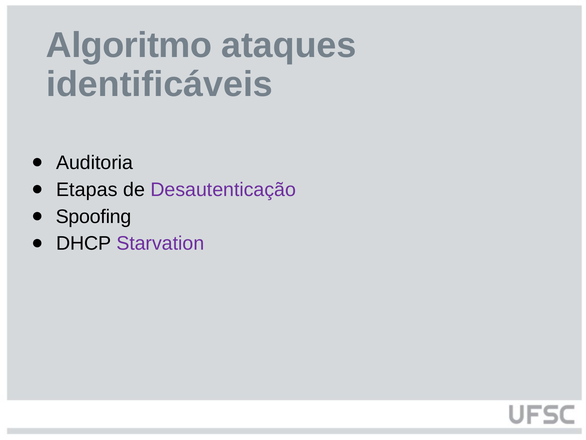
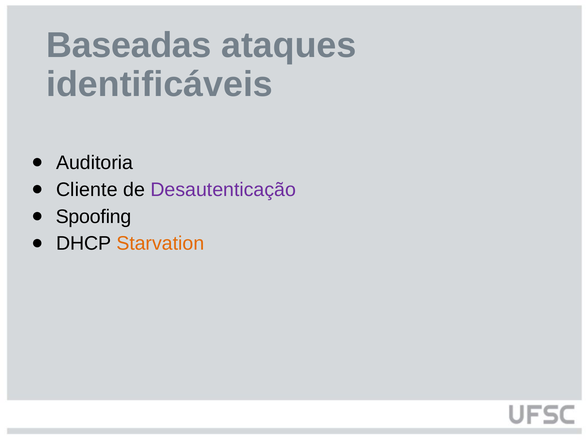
Algoritmo: Algoritmo -> Baseadas
Etapas: Etapas -> Cliente
Starvation colour: purple -> orange
